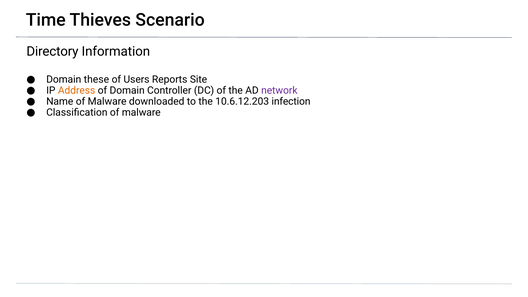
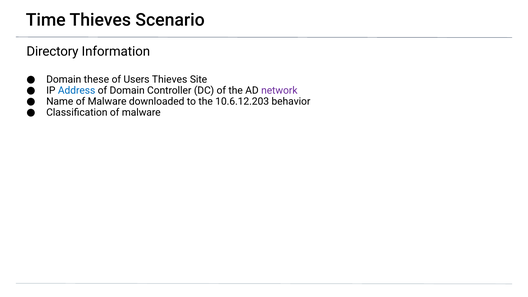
Users Reports: Reports -> Thieves
Address colour: orange -> blue
infection: infection -> behavior
